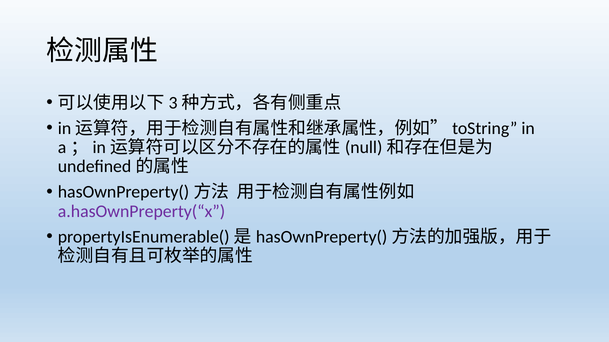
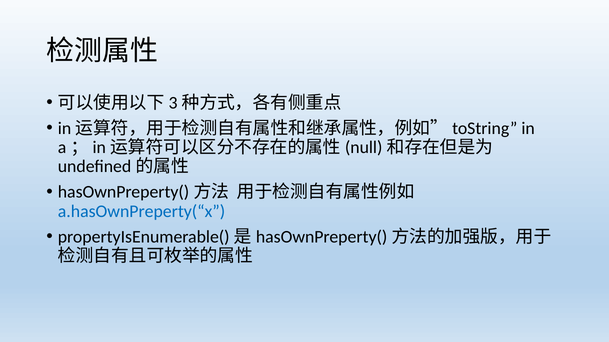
a.hasOwnPreperty(“x colour: purple -> blue
